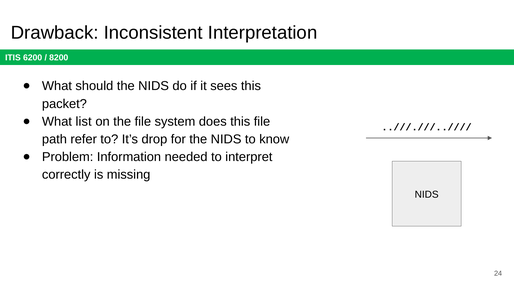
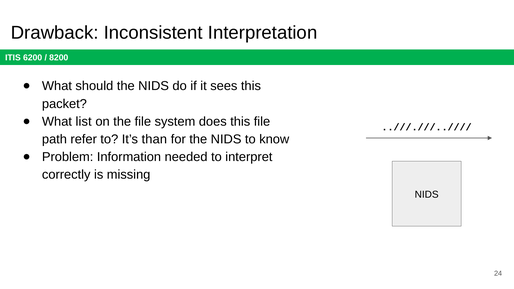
drop: drop -> than
